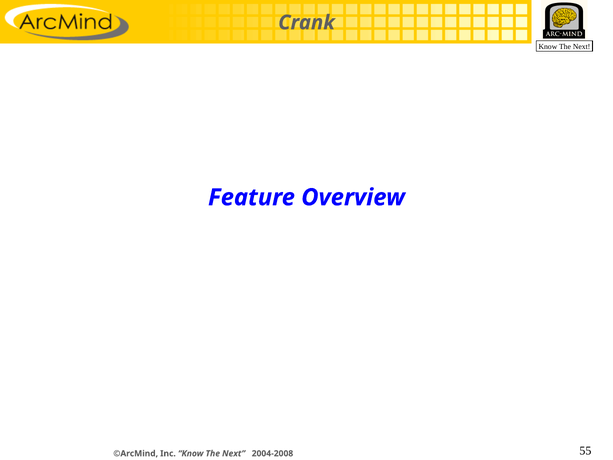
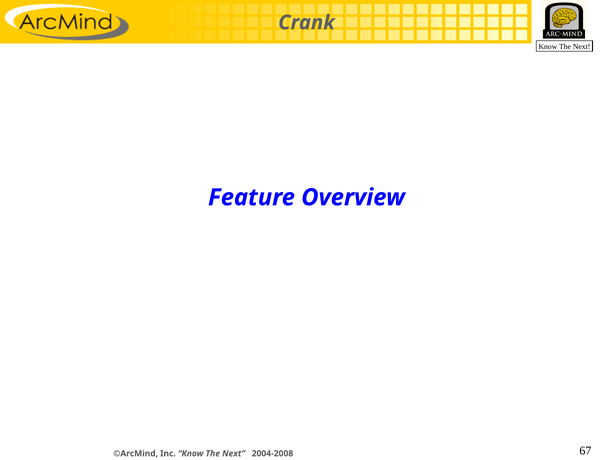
55: 55 -> 67
